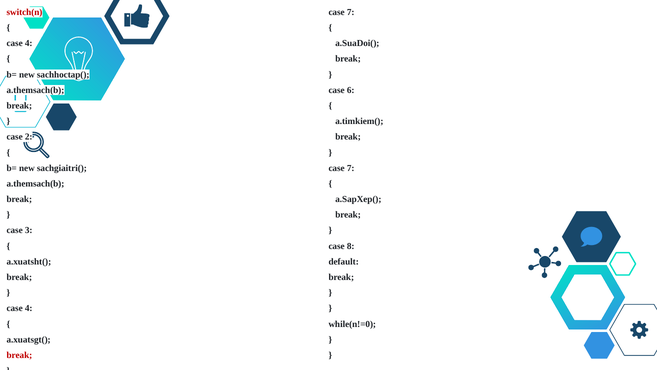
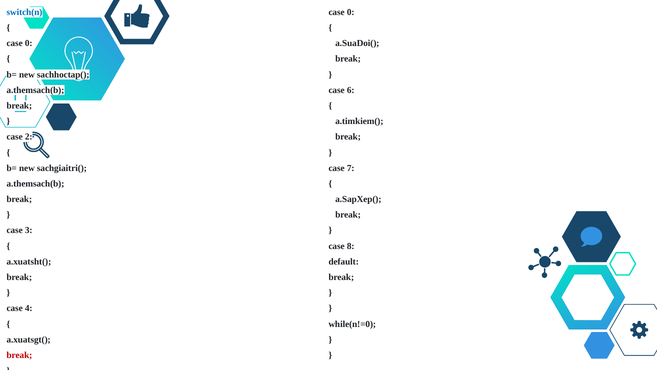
switch(n colour: red -> blue
7 at (351, 12): 7 -> 0
4 at (29, 43): 4 -> 0
